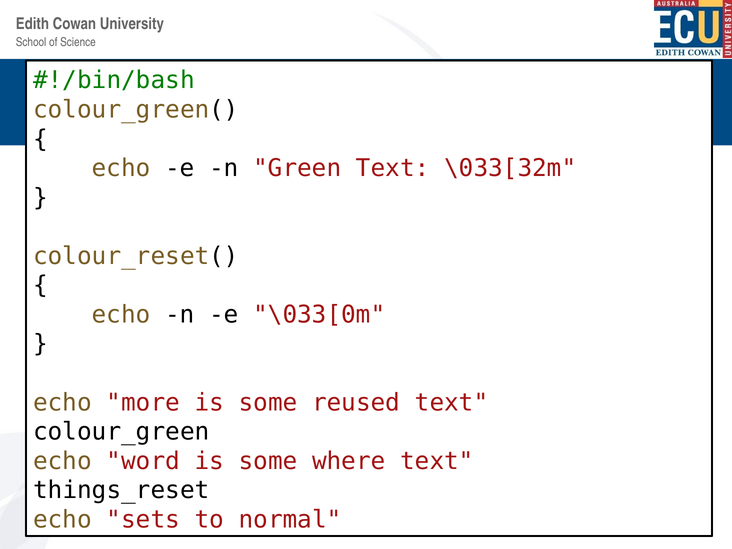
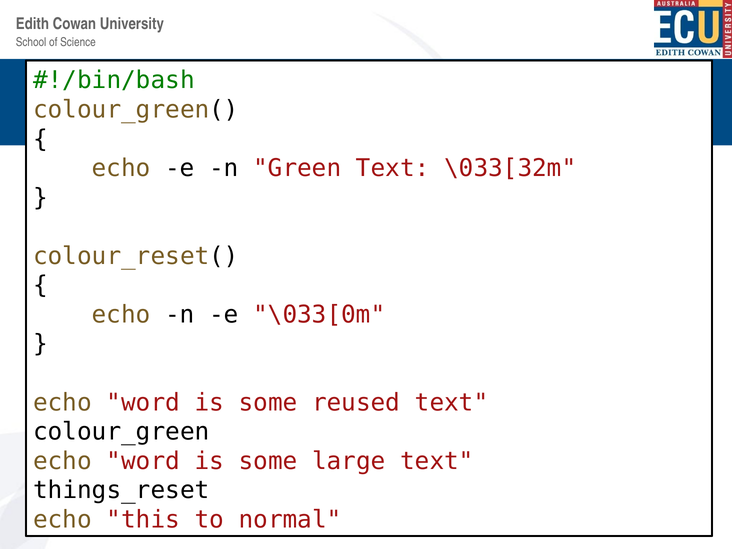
more at (143, 402): more -> word
where: where -> large
sets: sets -> this
